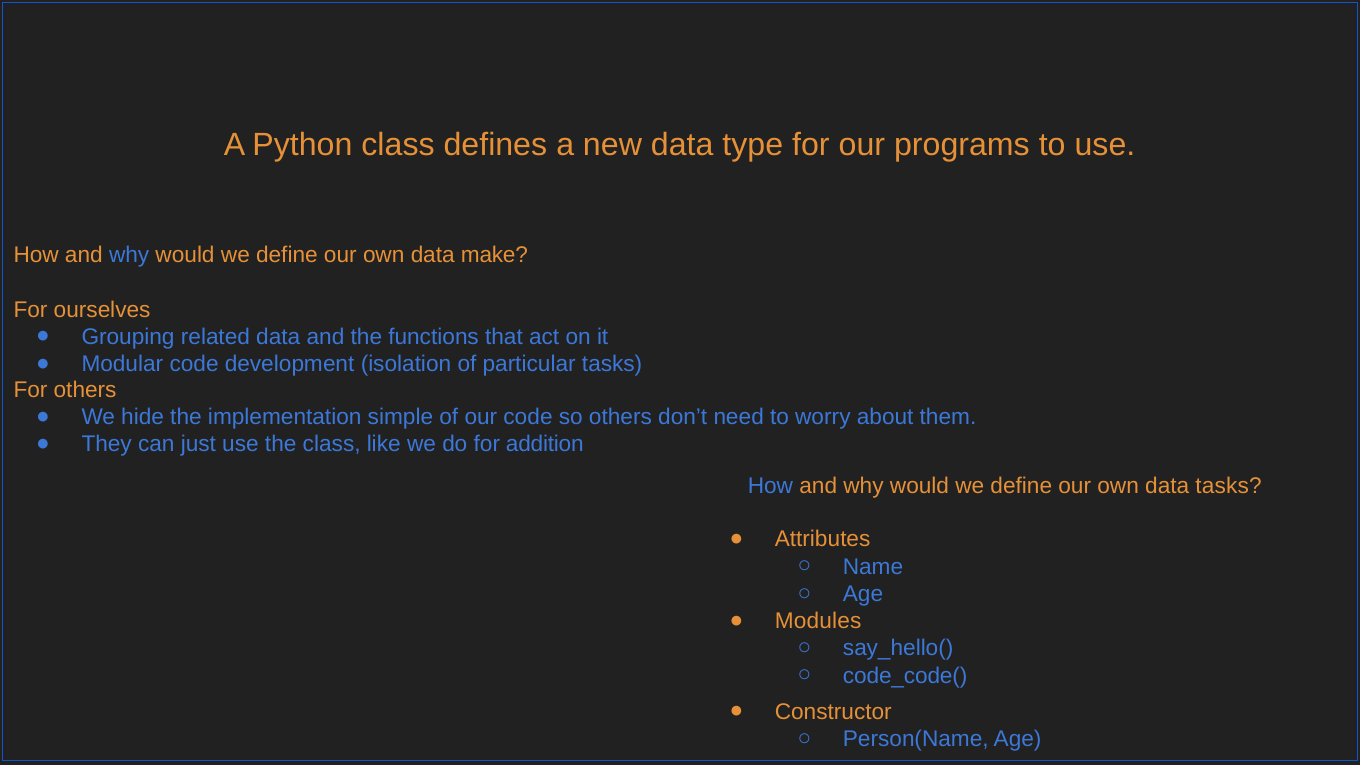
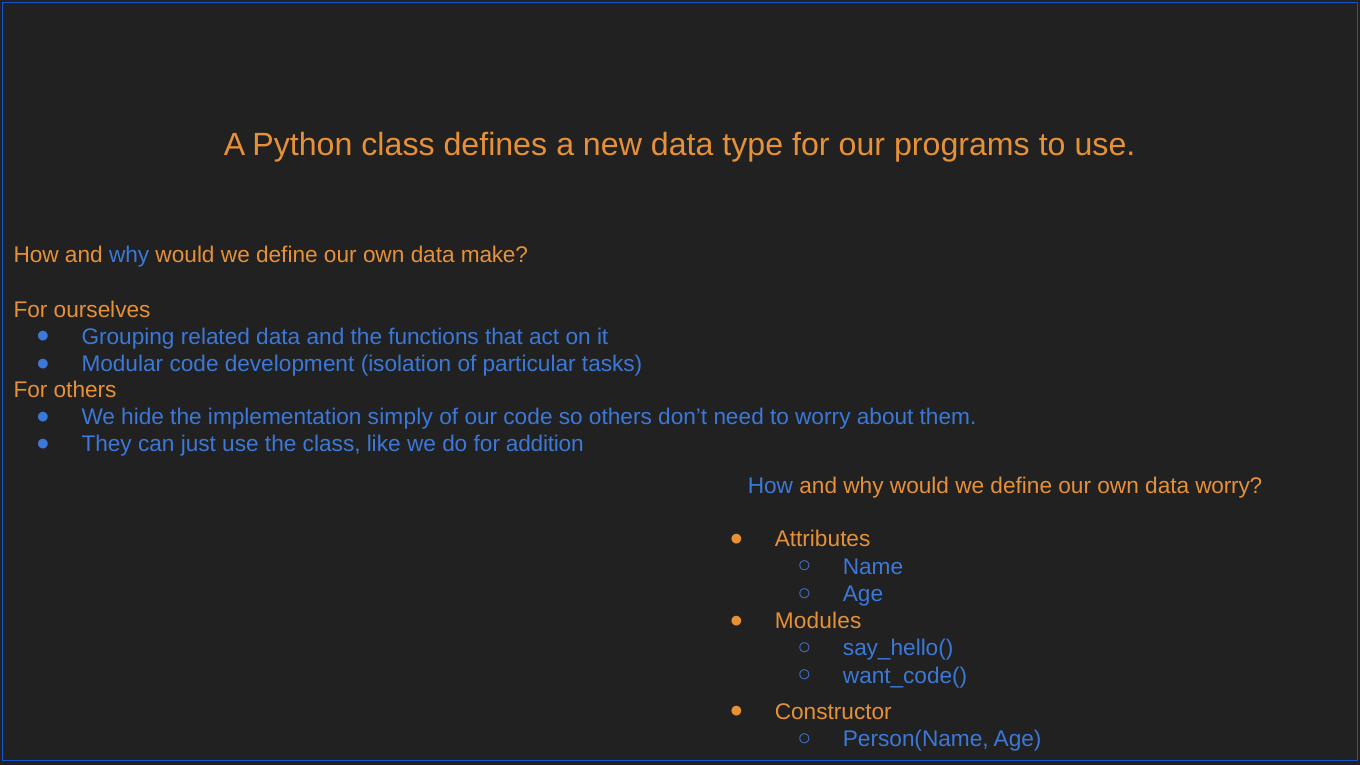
simple: simple -> simply
data tasks: tasks -> worry
code_code(: code_code( -> want_code(
